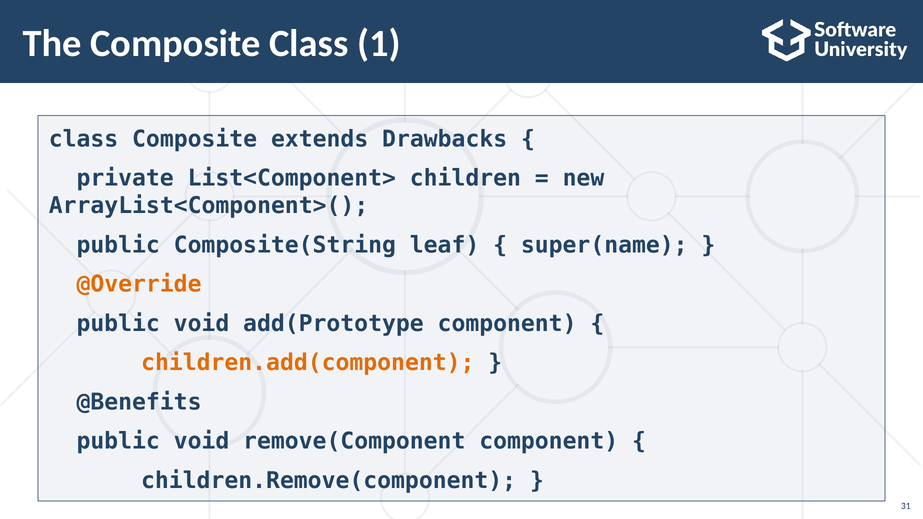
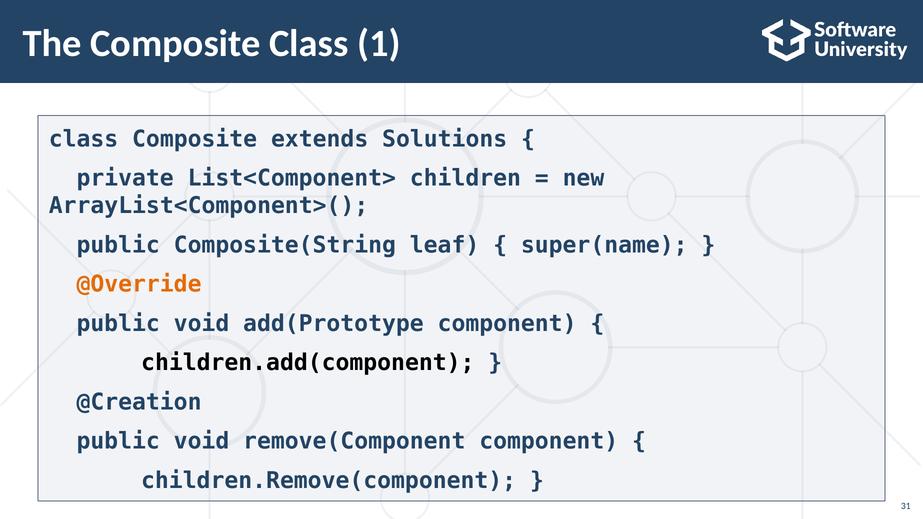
Drawbacks: Drawbacks -> Solutions
children.add(component colour: orange -> black
@Benefits: @Benefits -> @Creation
